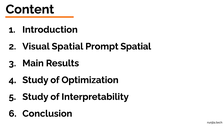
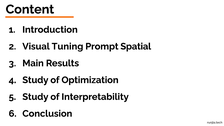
Visual Spatial: Spatial -> Tuning
